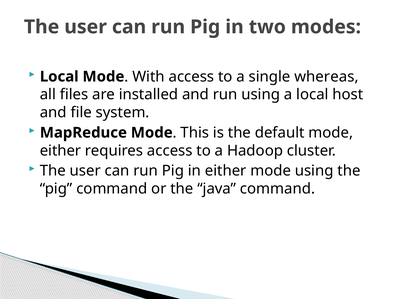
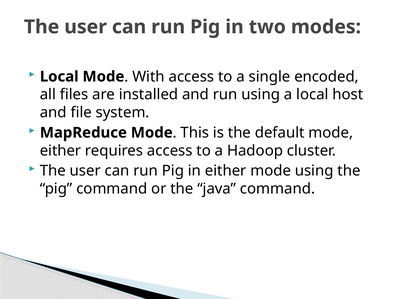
whereas: whereas -> encoded
